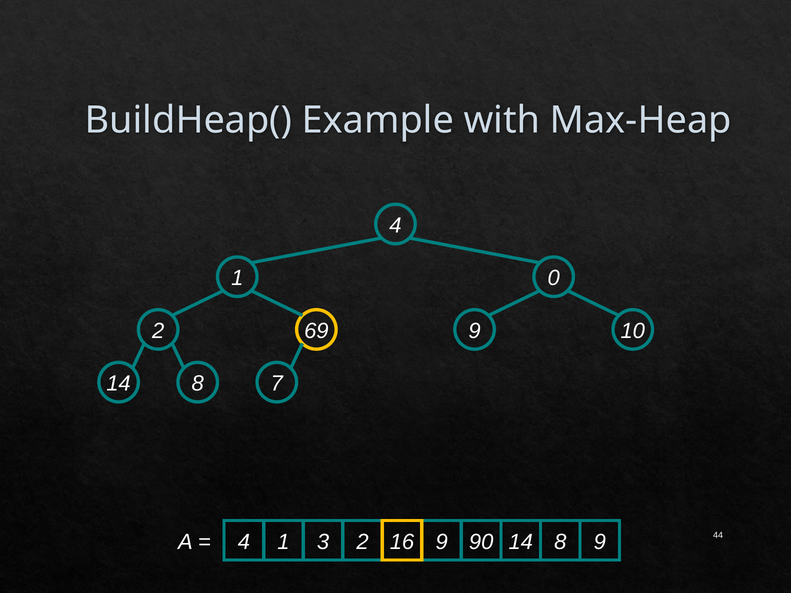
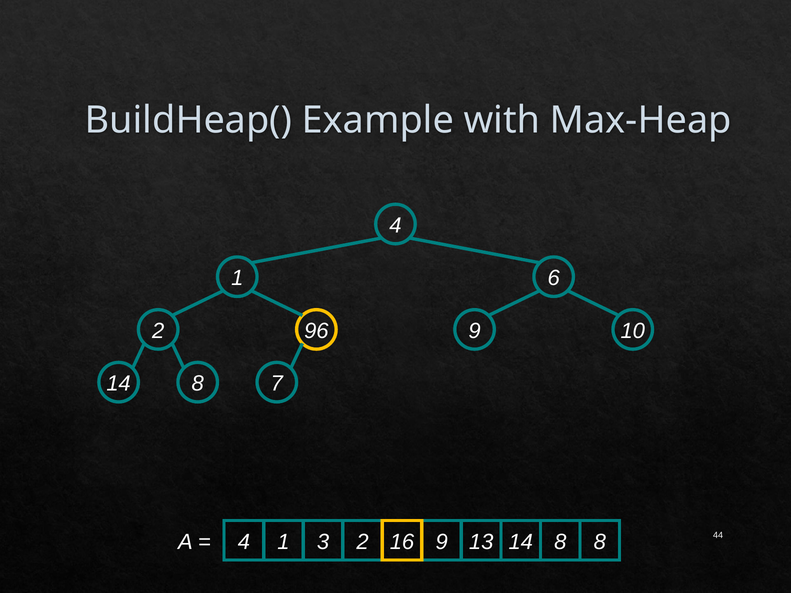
0: 0 -> 6
69: 69 -> 96
90: 90 -> 13
8 9: 9 -> 8
